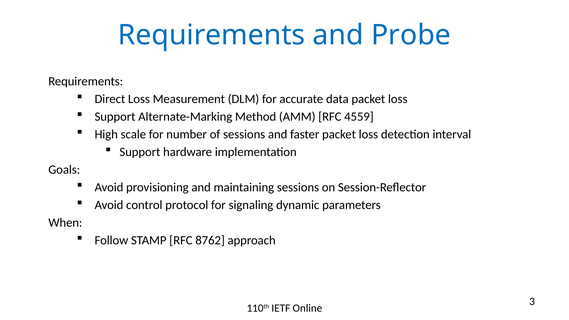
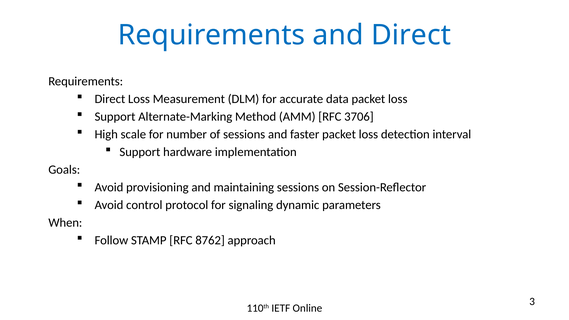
and Probe: Probe -> Direct
4559: 4559 -> 3706
